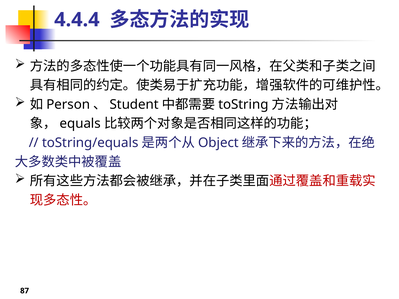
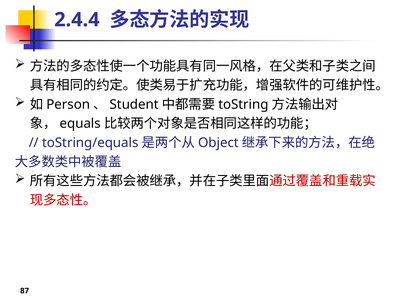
4.4.4: 4.4.4 -> 2.4.4
